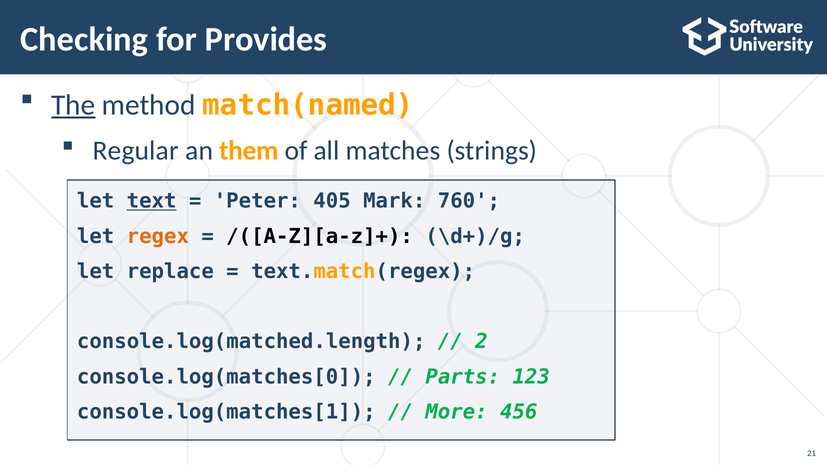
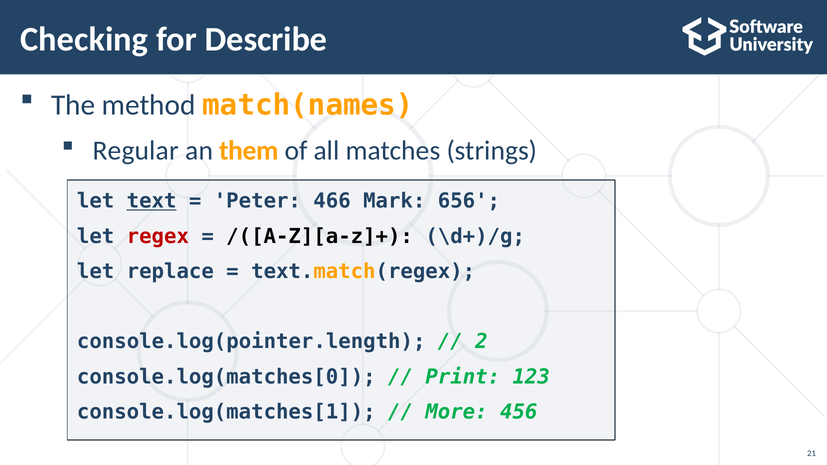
Provides: Provides -> Describe
The underline: present -> none
match(named: match(named -> match(names
405: 405 -> 466
760: 760 -> 656
regex colour: orange -> red
console.log(matched.length: console.log(matched.length -> console.log(pointer.length
Parts: Parts -> Print
